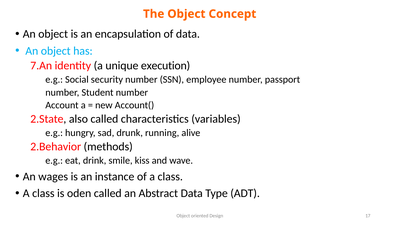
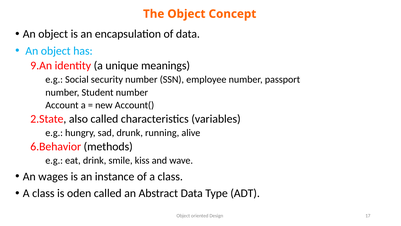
7.An: 7.An -> 9.An
execution: execution -> meanings
2.Behavior: 2.Behavior -> 6.Behavior
